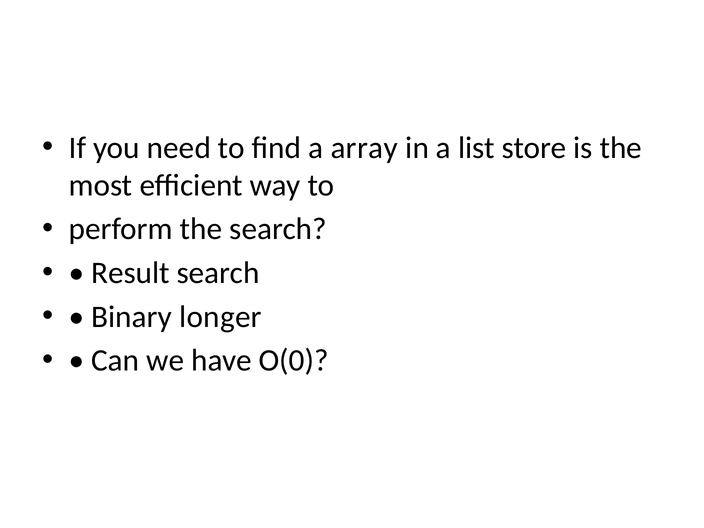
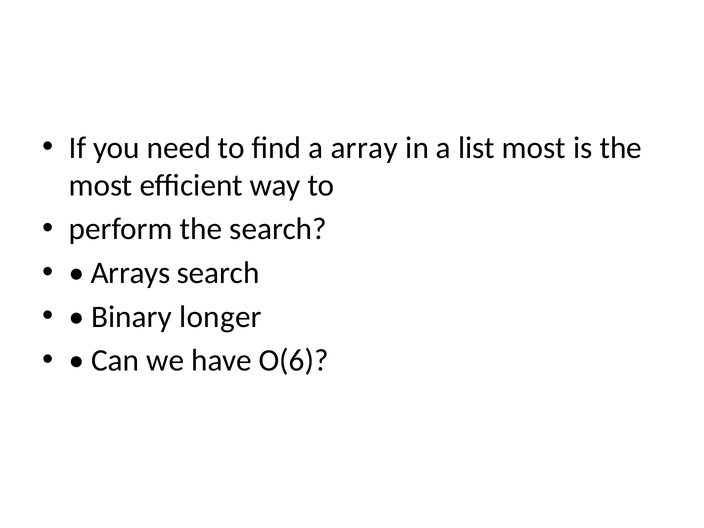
list store: store -> most
Result: Result -> Arrays
O(0: O(0 -> O(6
